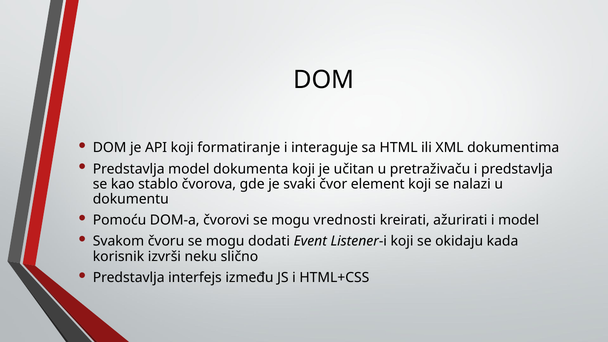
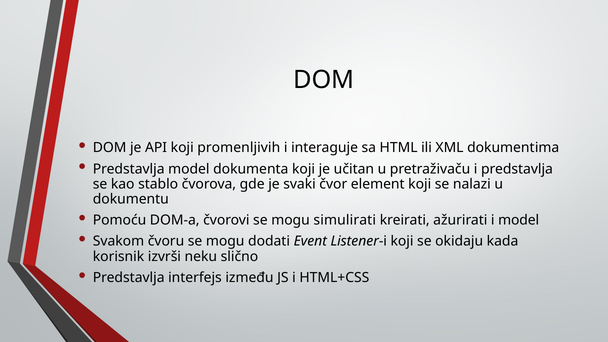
formatiranje: formatiranje -> promenljivih
vrednosti: vrednosti -> simulirati
